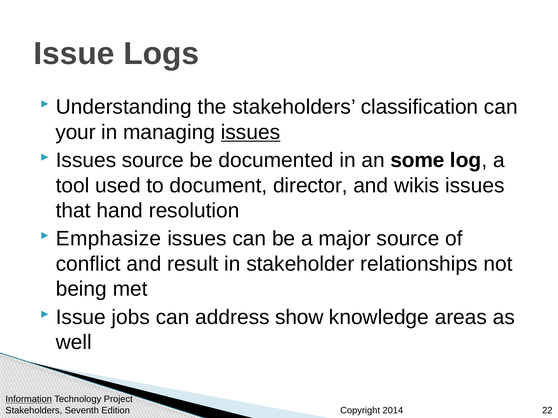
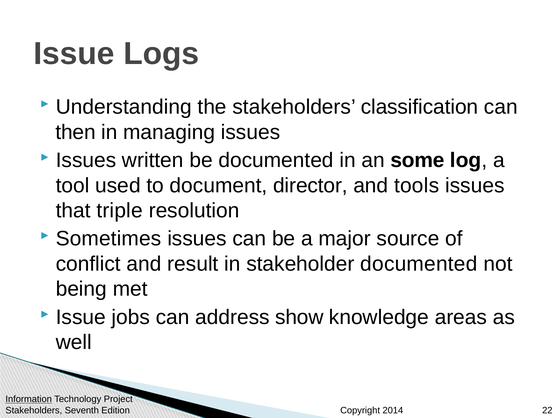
your: your -> then
issues at (251, 132) underline: present -> none
Issues source: source -> written
wikis: wikis -> tools
hand: hand -> triple
Emphasize: Emphasize -> Sometimes
stakeholder relationships: relationships -> documented
